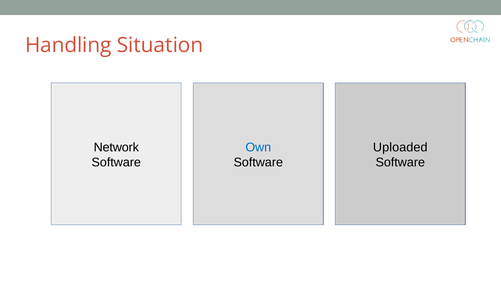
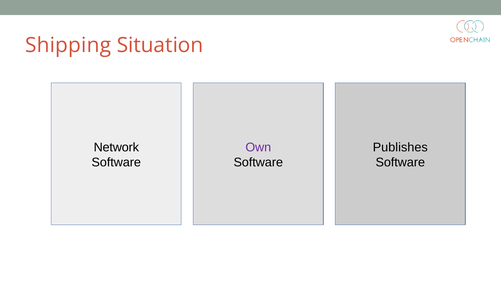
Handling: Handling -> Shipping
Own colour: blue -> purple
Uploaded: Uploaded -> Publishes
